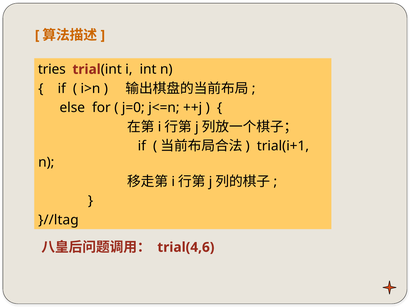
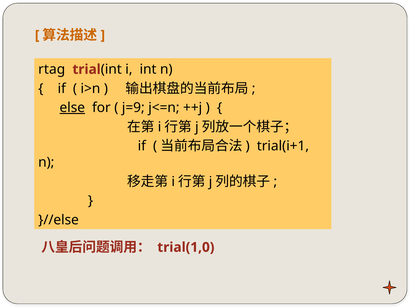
tries: tries -> rtag
else underline: none -> present
j=0: j=0 -> j=9
}//ltag: }//ltag -> }//else
trial(4,6: trial(4,6 -> trial(1,0
